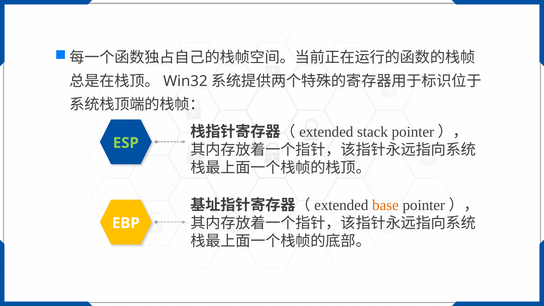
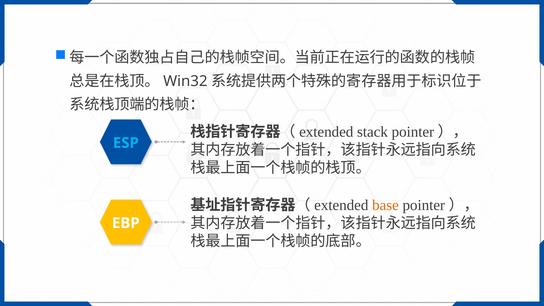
ESP colour: light green -> light blue
